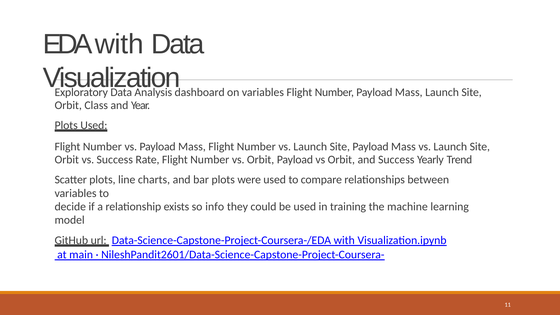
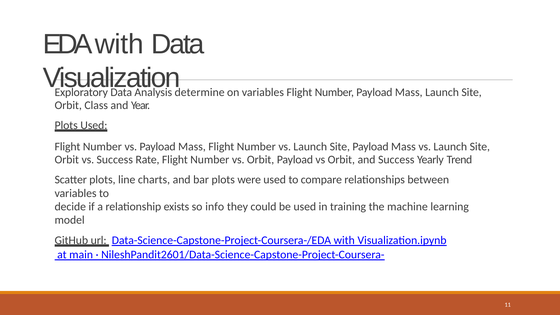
dashboard: dashboard -> determine
